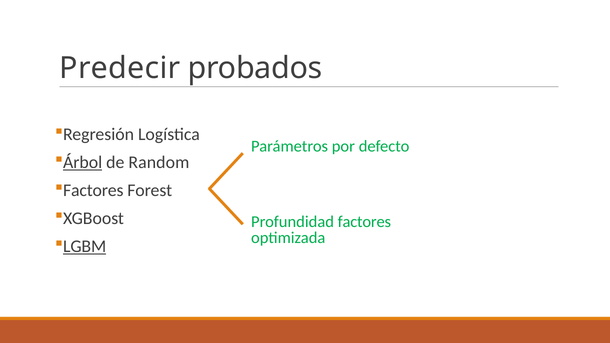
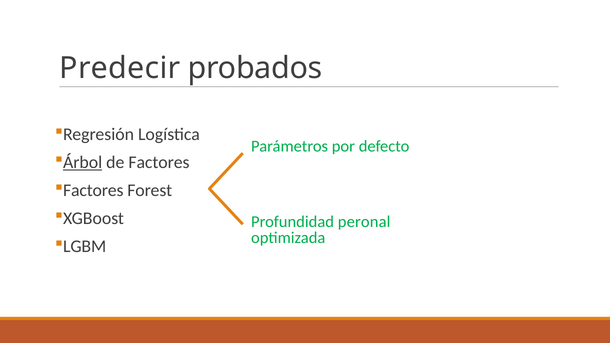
de Random: Random -> Factores
Profundidad factores: factores -> peronal
LGBM underline: present -> none
